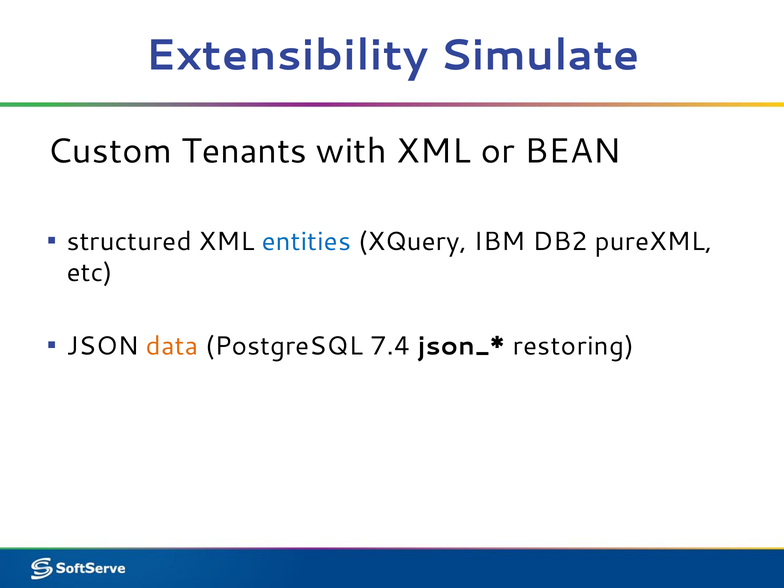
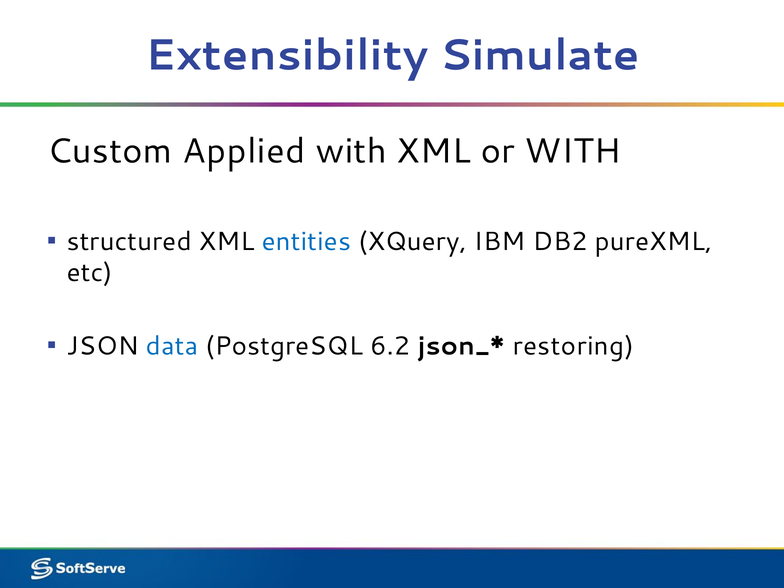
Tenants: Tenants -> Applied
or BEAN: BEAN -> WITH
data colour: orange -> blue
7.4: 7.4 -> 6.2
